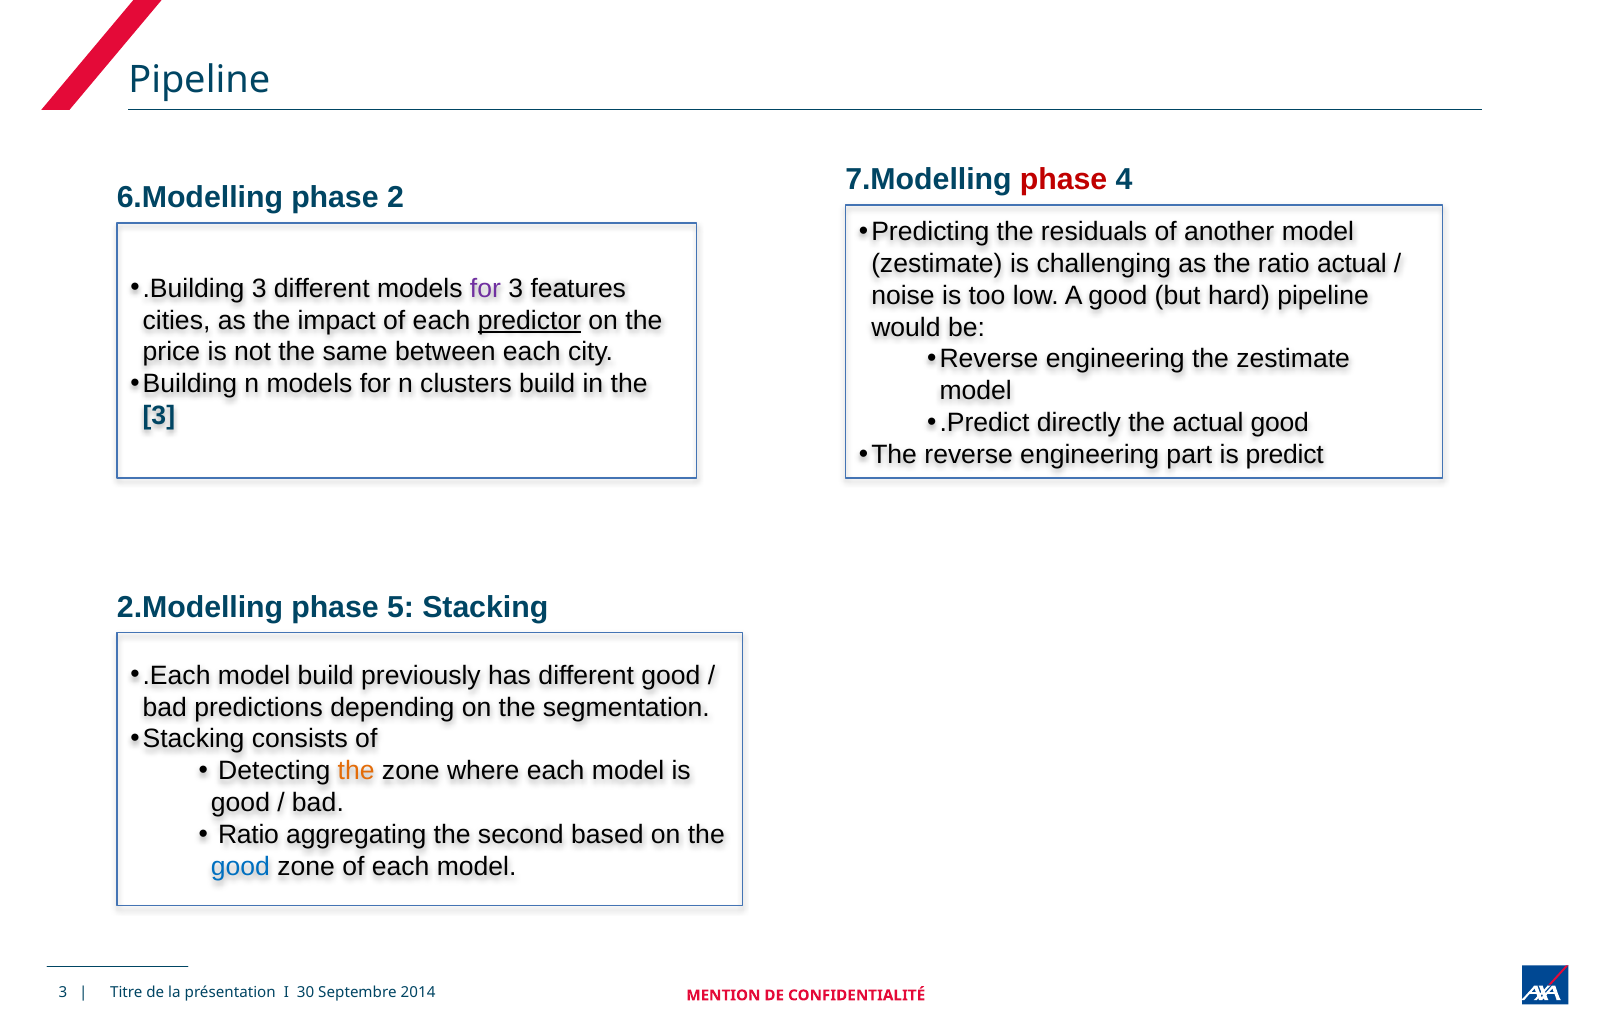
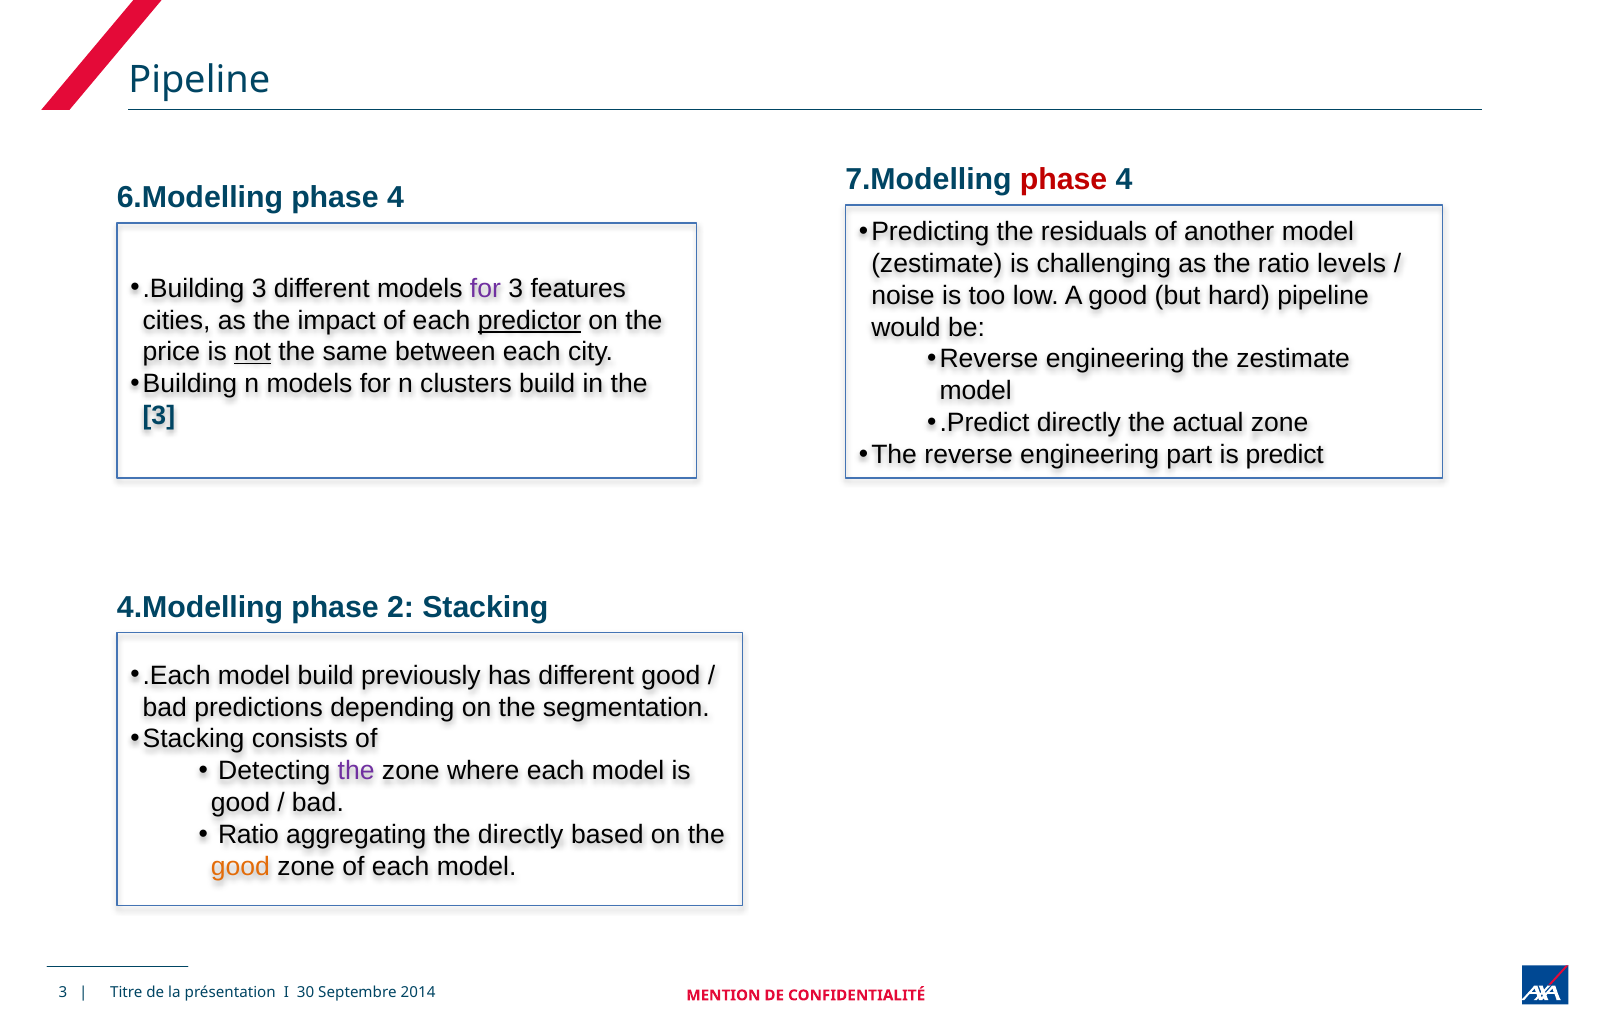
6.Modelling phase 2: 2 -> 4
ratio actual: actual -> levels
not underline: none -> present
actual good: good -> zone
2.Modelling: 2.Modelling -> 4.Modelling
5: 5 -> 2
the at (356, 771) colour: orange -> purple
the second: second -> directly
good at (240, 867) colour: blue -> orange
